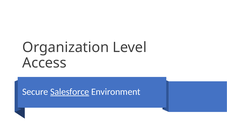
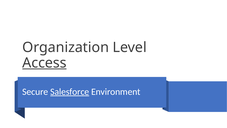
Access underline: none -> present
